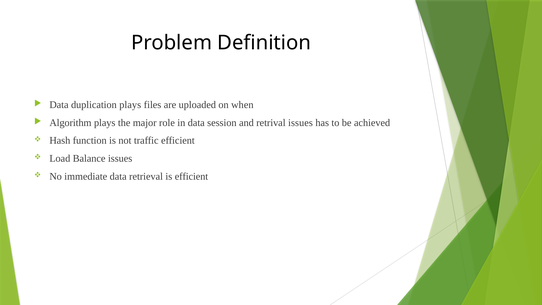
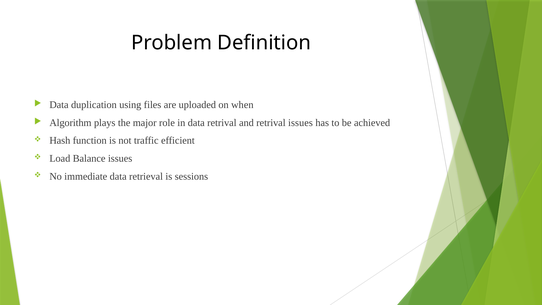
duplication plays: plays -> using
data session: session -> retrival
is efficient: efficient -> sessions
